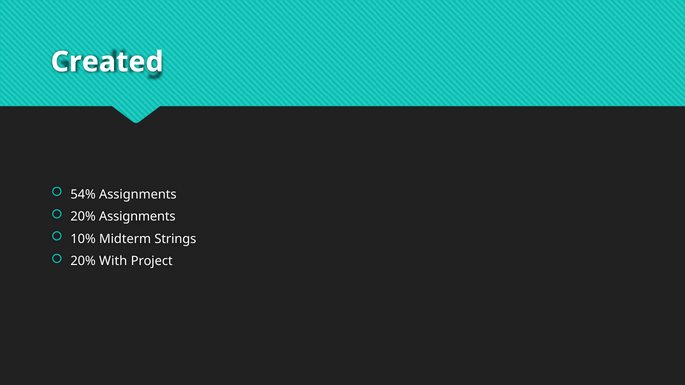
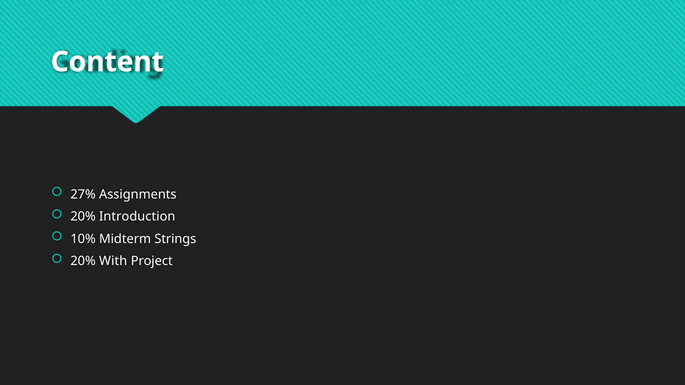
Created: Created -> Content
54%: 54% -> 27%
20% Assignments: Assignments -> Introduction
